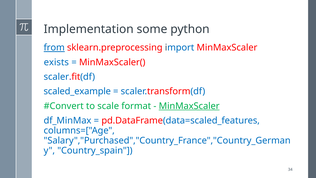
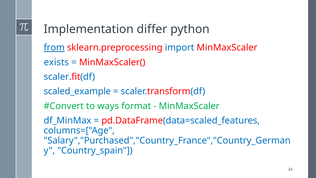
some: some -> differ
scale: scale -> ways
MinMaxScaler at (189, 106) underline: present -> none
